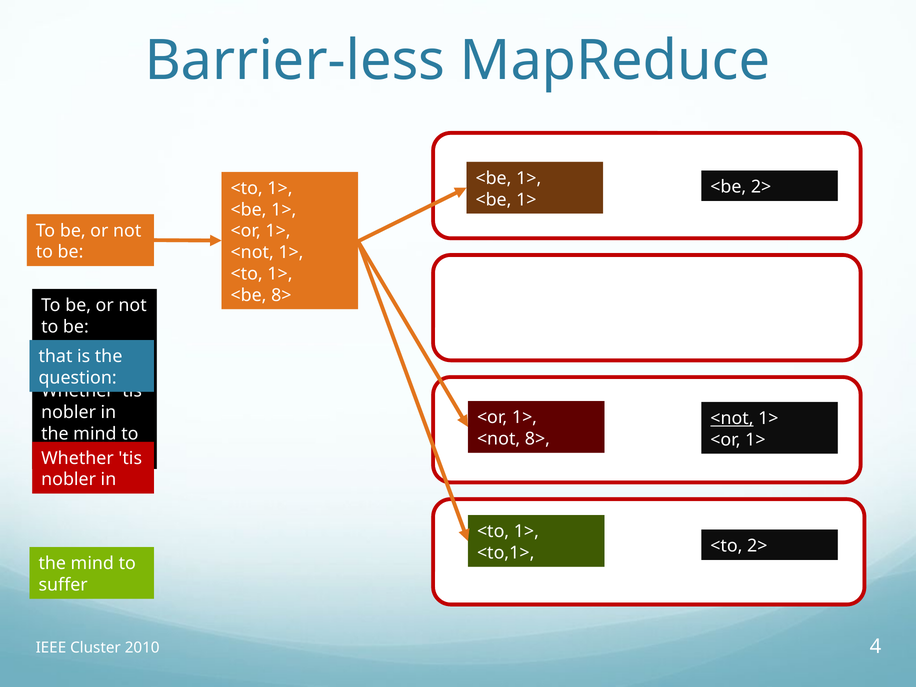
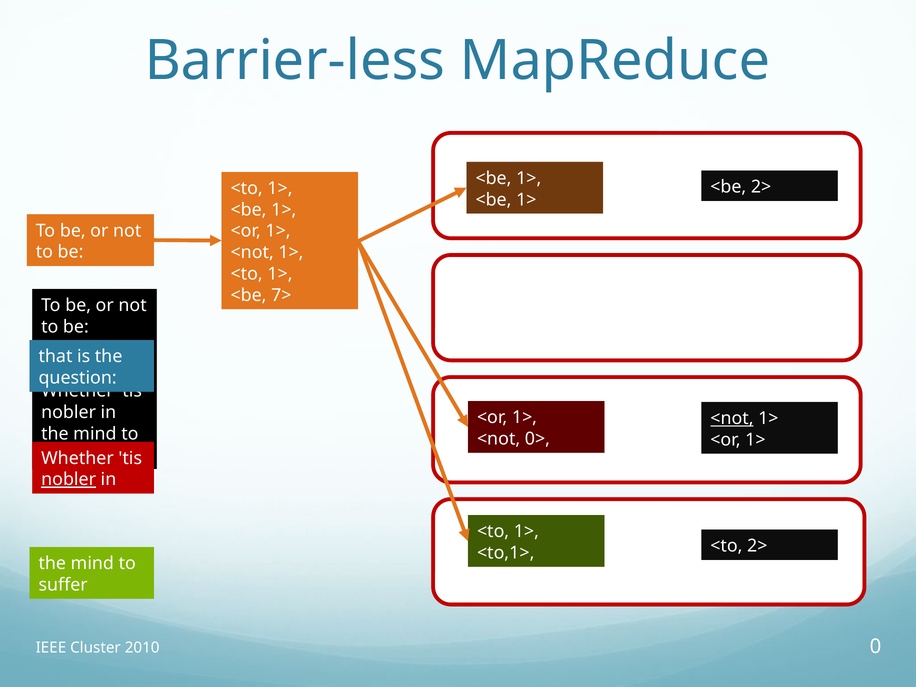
<be 8>: 8> -> 7>
<not 8>: 8> -> 0>
nobler at (69, 480) underline: none -> present
4: 4 -> 0
